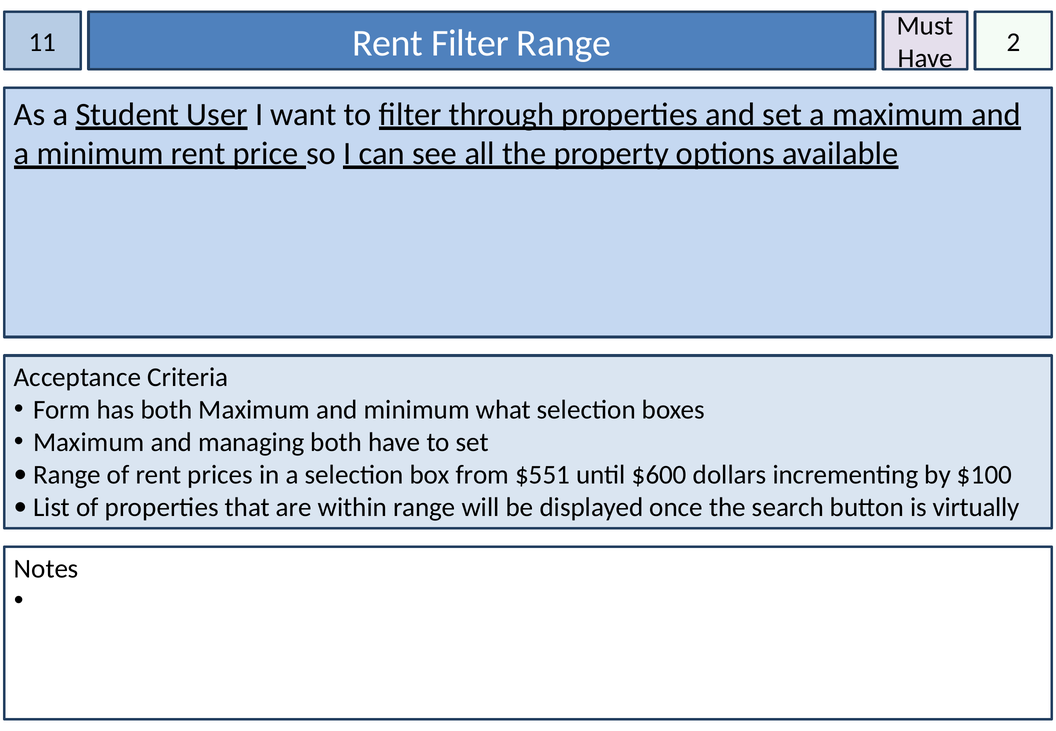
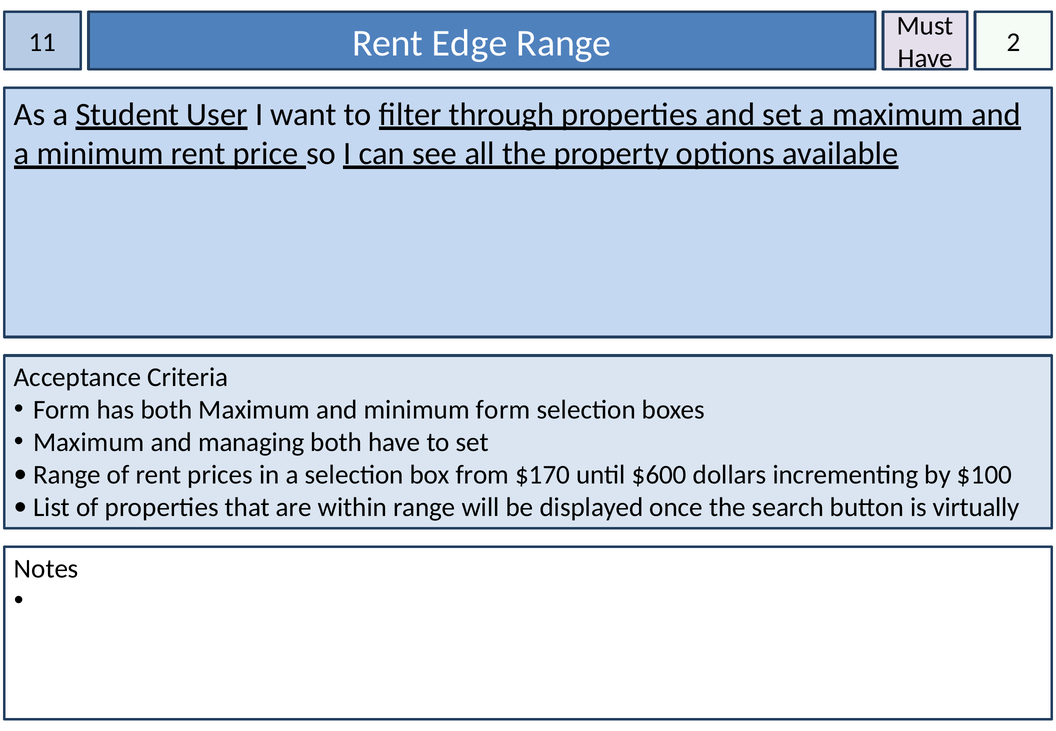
Rent Filter: Filter -> Edge
minimum what: what -> form
$551: $551 -> $170
